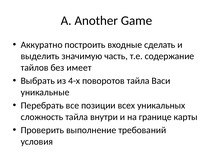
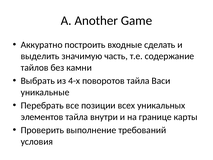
имеет: имеет -> камни
сложность: сложность -> элементов
